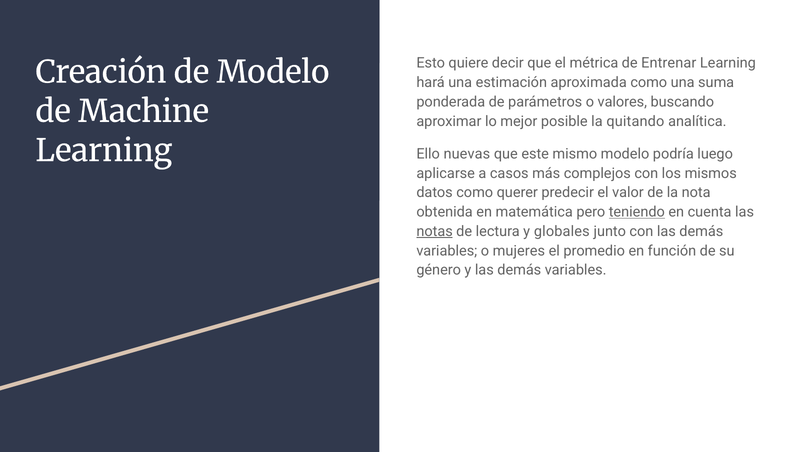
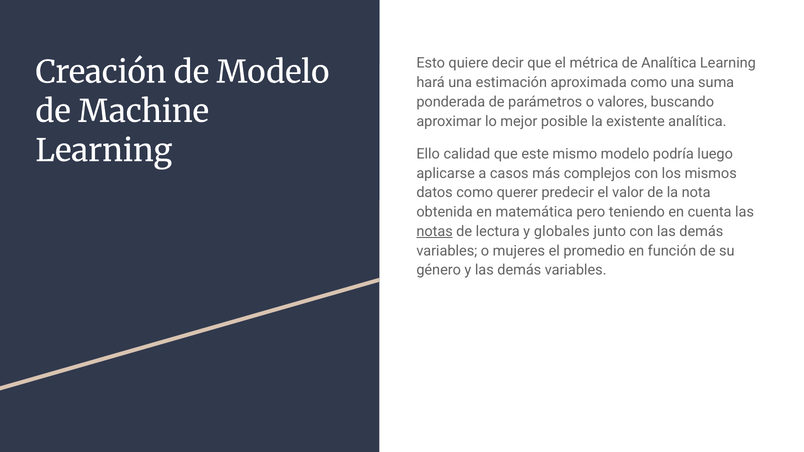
de Entrenar: Entrenar -> Analítica
quitando: quitando -> existente
nuevas: nuevas -> calidad
teniendo underline: present -> none
